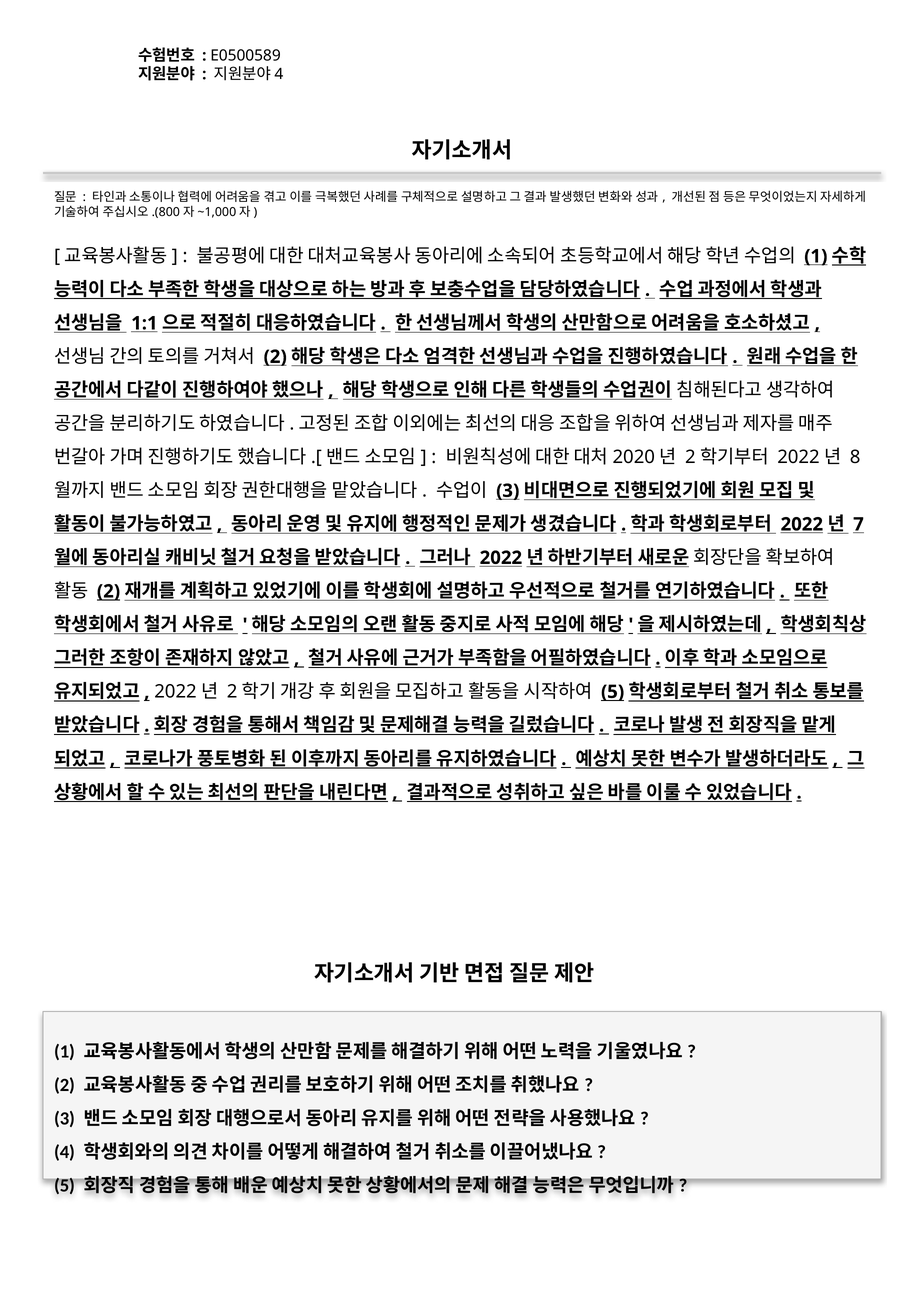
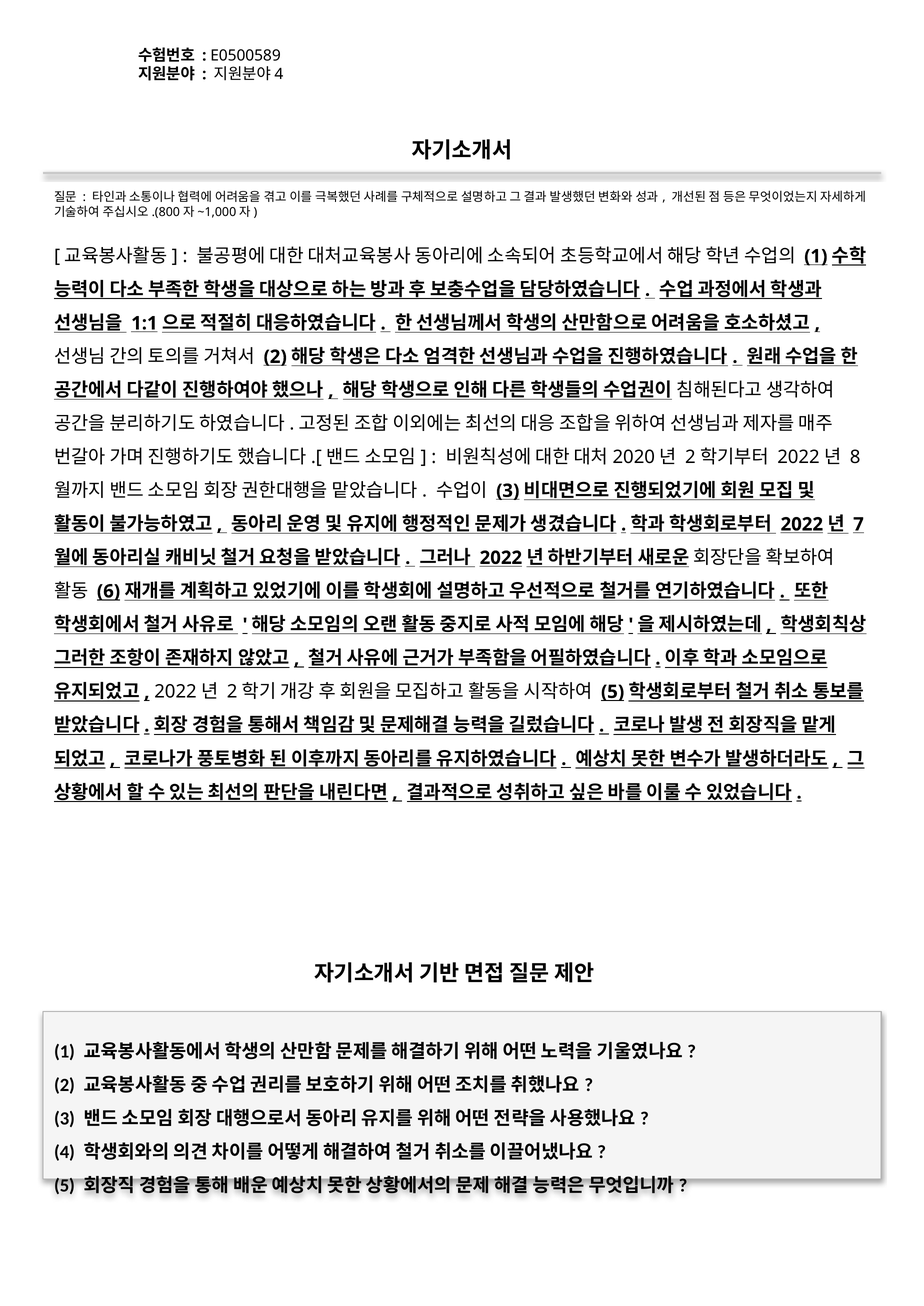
2 at (109, 592): 2 -> 6
